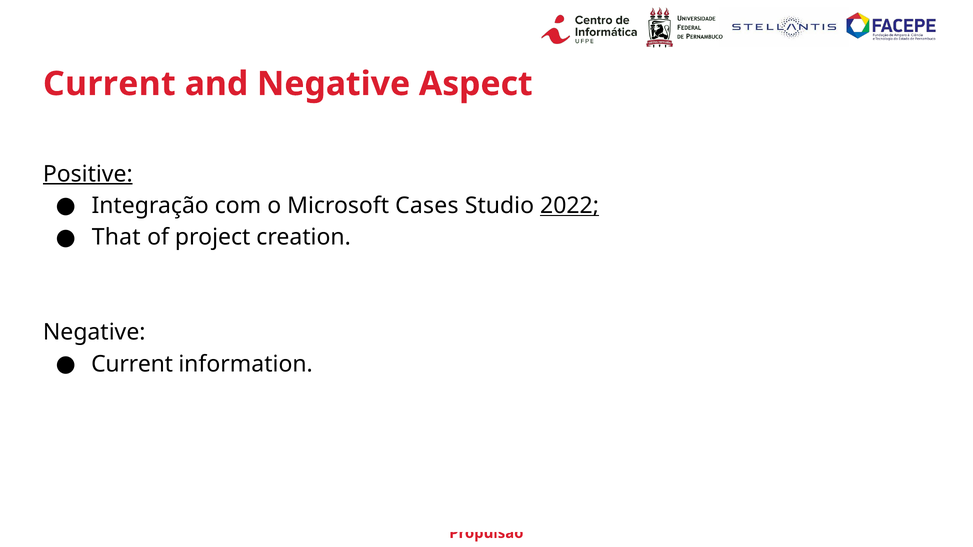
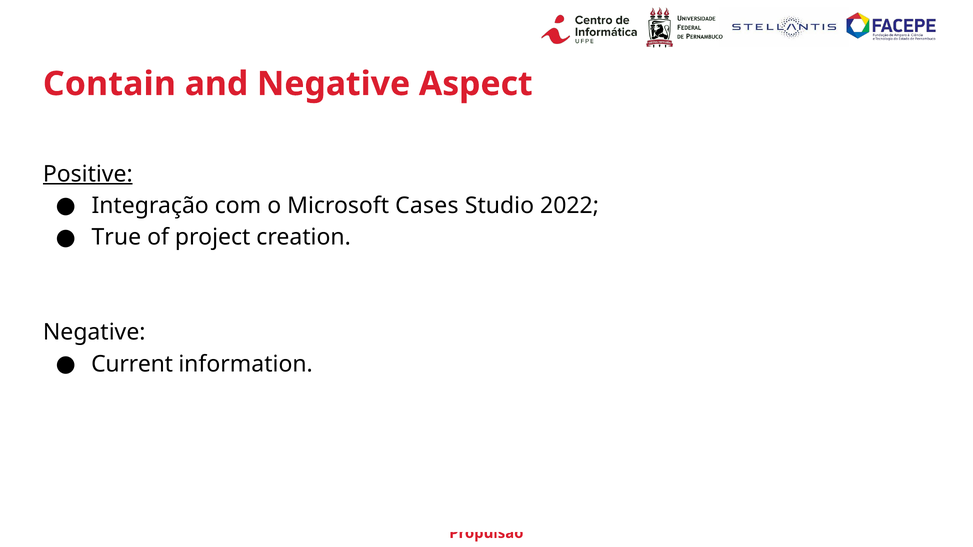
Current at (109, 84): Current -> Contain
2022 underline: present -> none
That: That -> True
